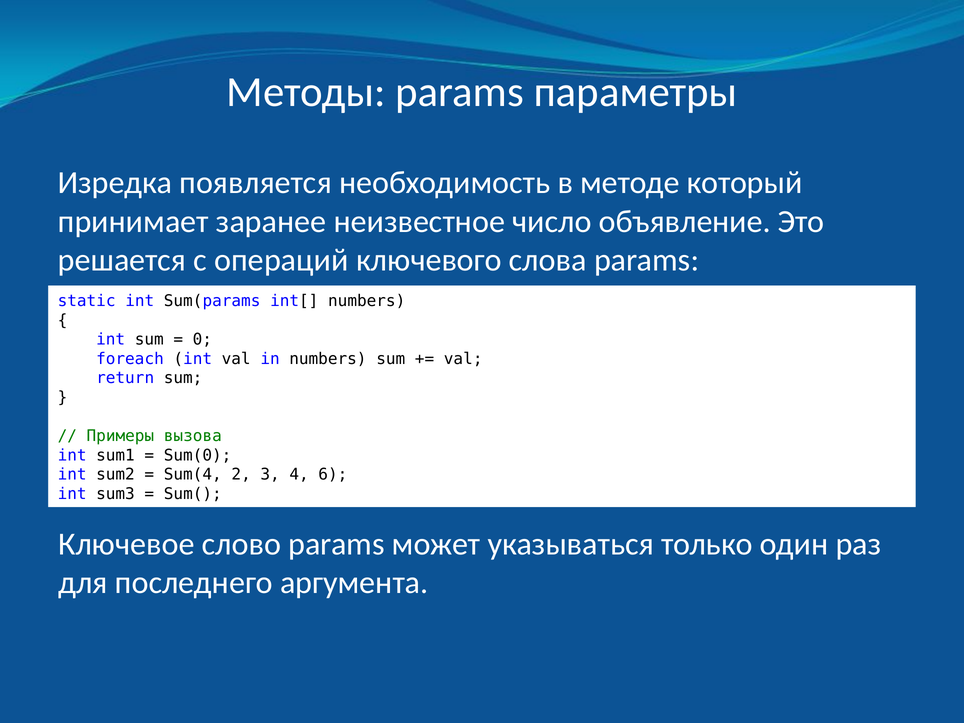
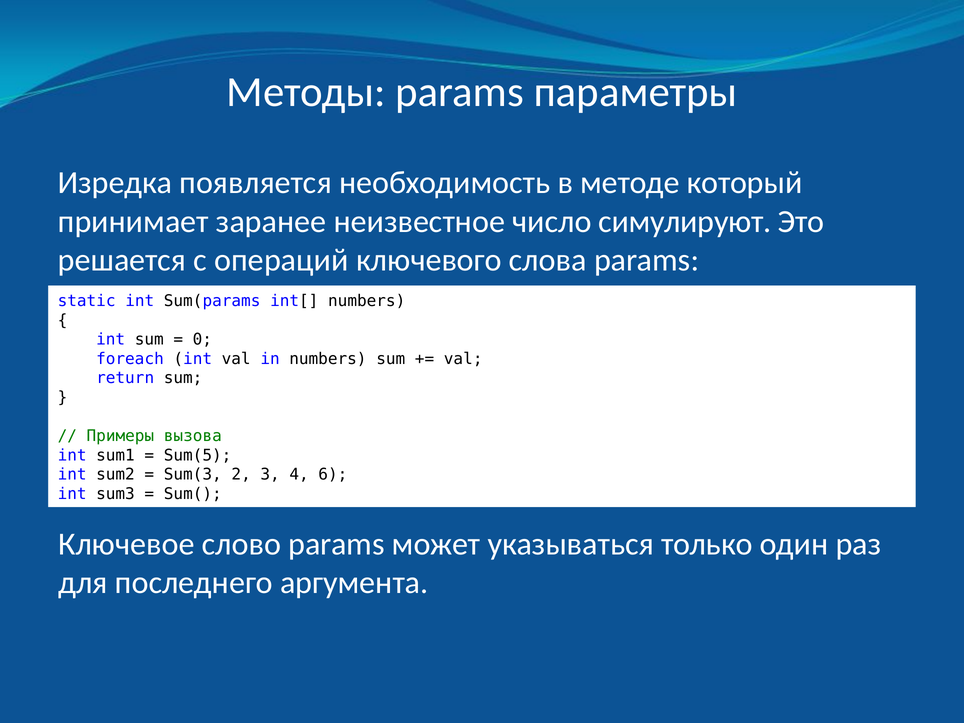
объявление: объявление -> симулируют
Sum(0: Sum(0 -> Sum(5
Sum(4: Sum(4 -> Sum(3
